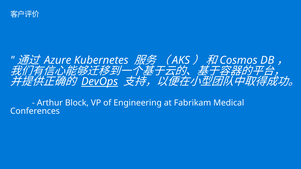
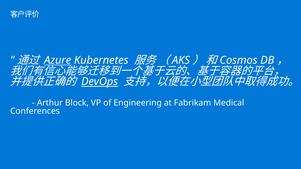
Azure underline: none -> present
